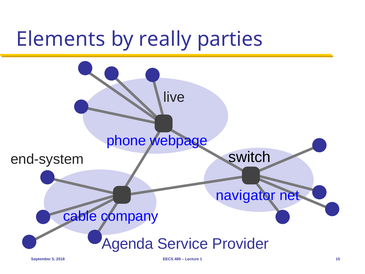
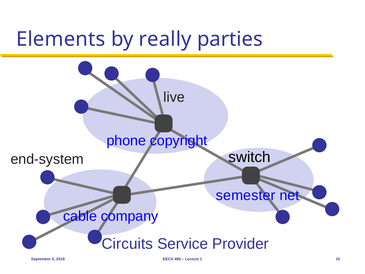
webpage: webpage -> copyright
navigator: navigator -> semester
Agenda: Agenda -> Circuits
